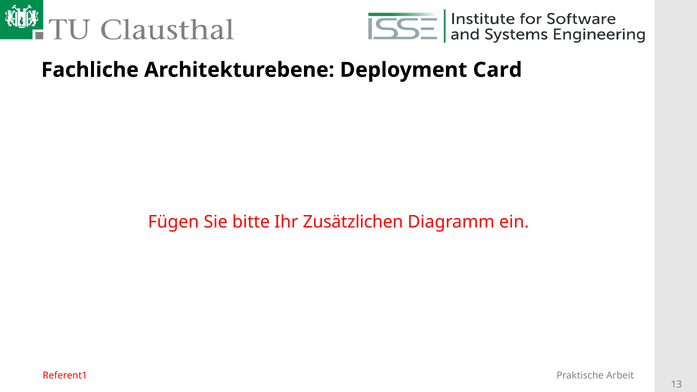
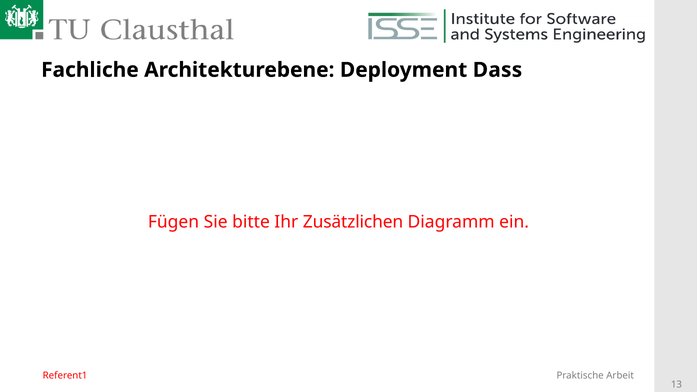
Card: Card -> Dass
